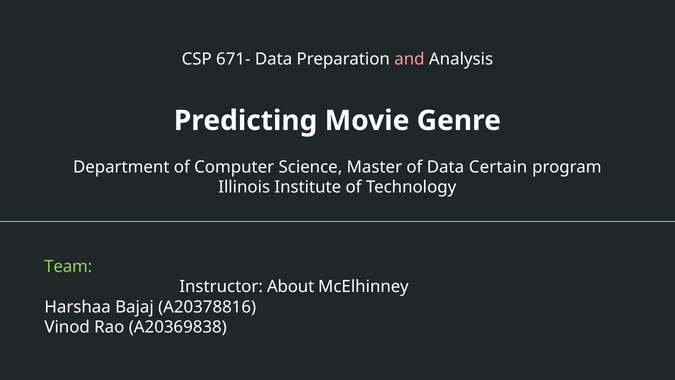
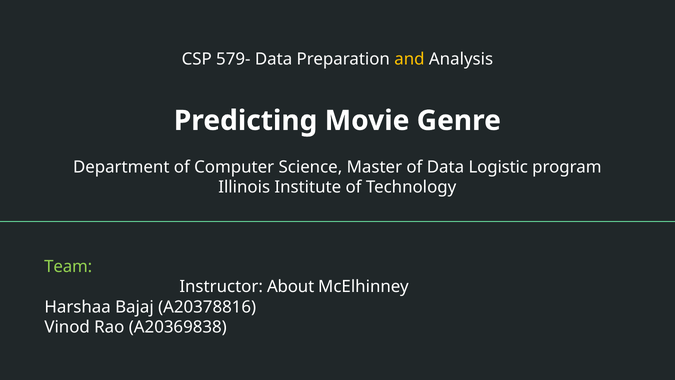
671-: 671- -> 579-
and colour: pink -> yellow
Certain: Certain -> Logistic
